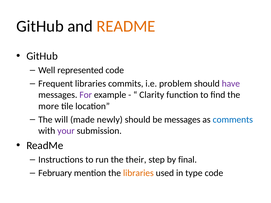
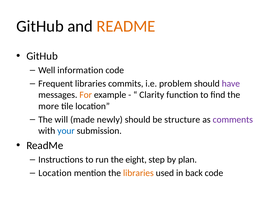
represented: represented -> information
For colour: purple -> orange
be messages: messages -> structure
comments colour: blue -> purple
your colour: purple -> blue
their: their -> eight
final: final -> plan
February at (55, 173): February -> Location
type: type -> back
